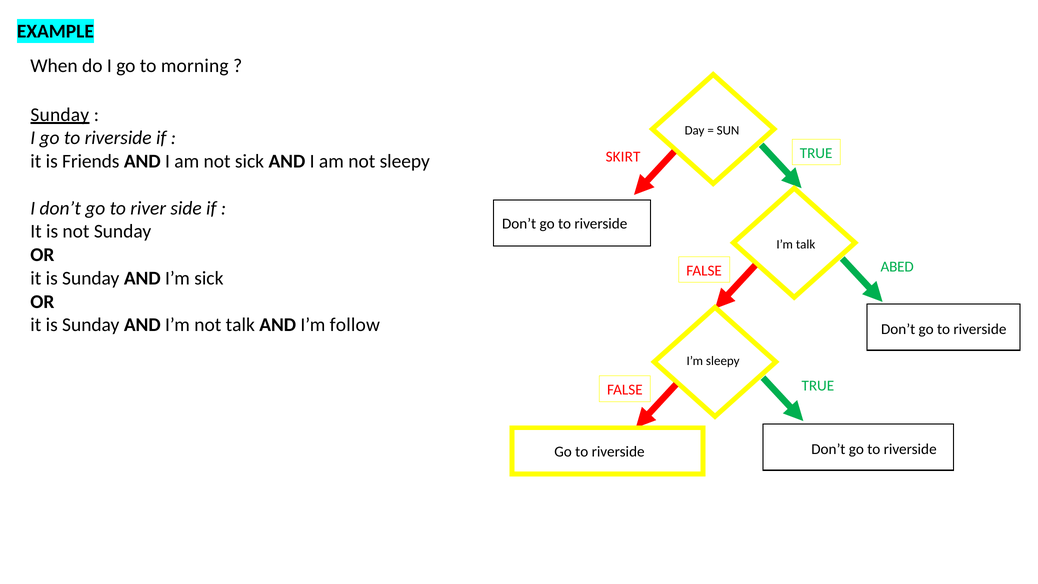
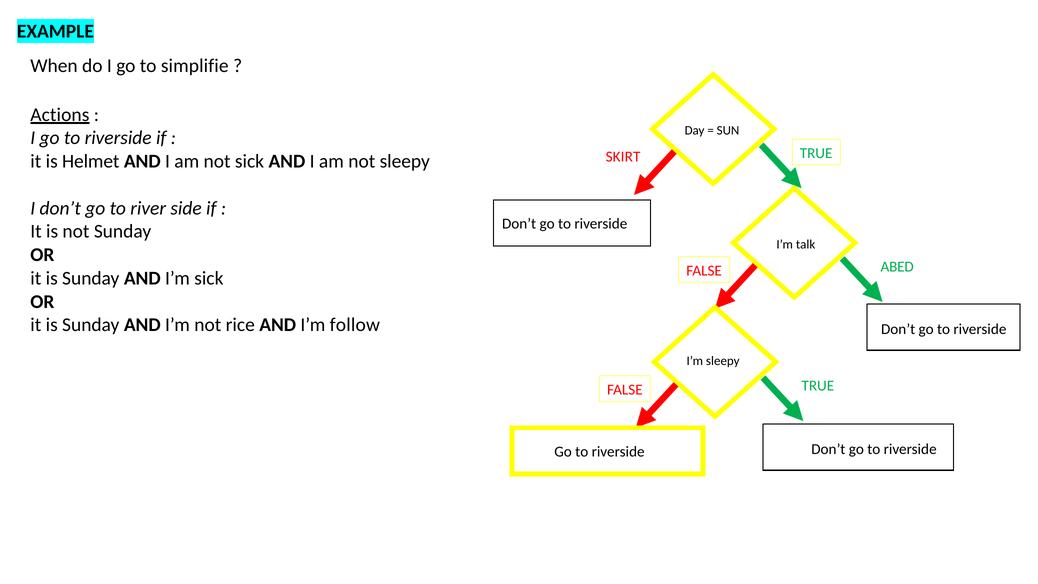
morning: morning -> simplifie
Sunday at (60, 115): Sunday -> Actions
Friends: Friends -> Helmet
not talk: talk -> rice
